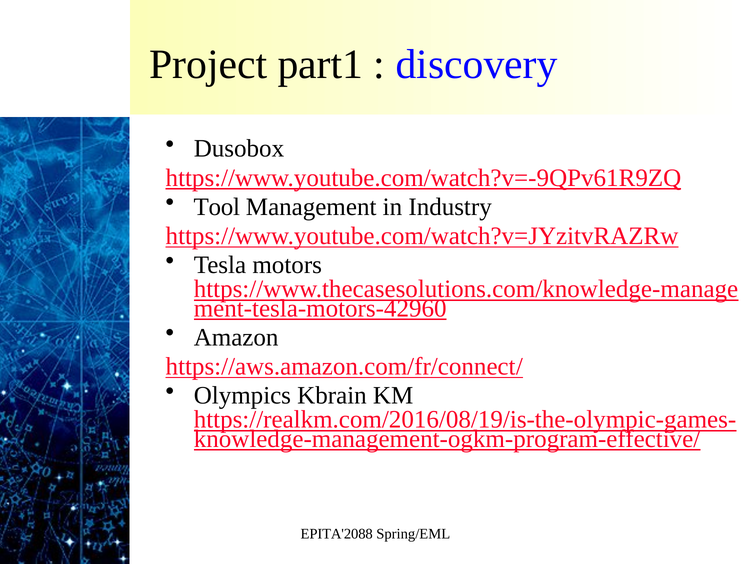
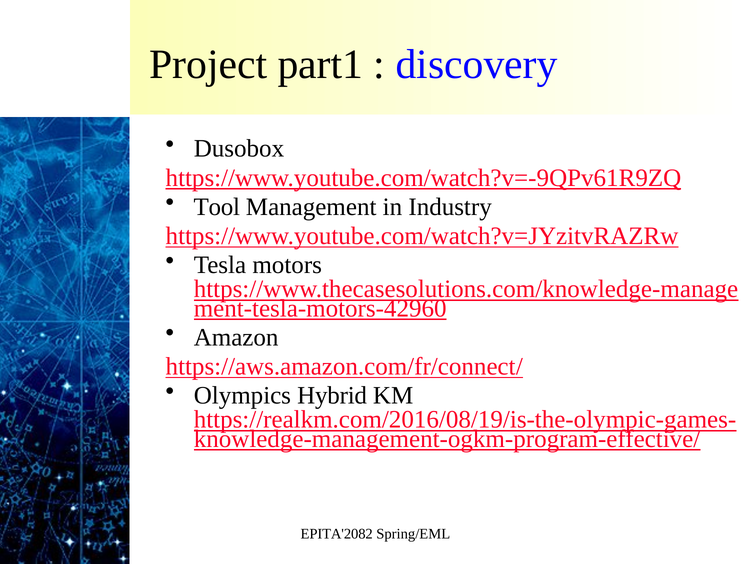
Kbrain: Kbrain -> Hybrid
EPITA'2088: EPITA'2088 -> EPITA'2082
